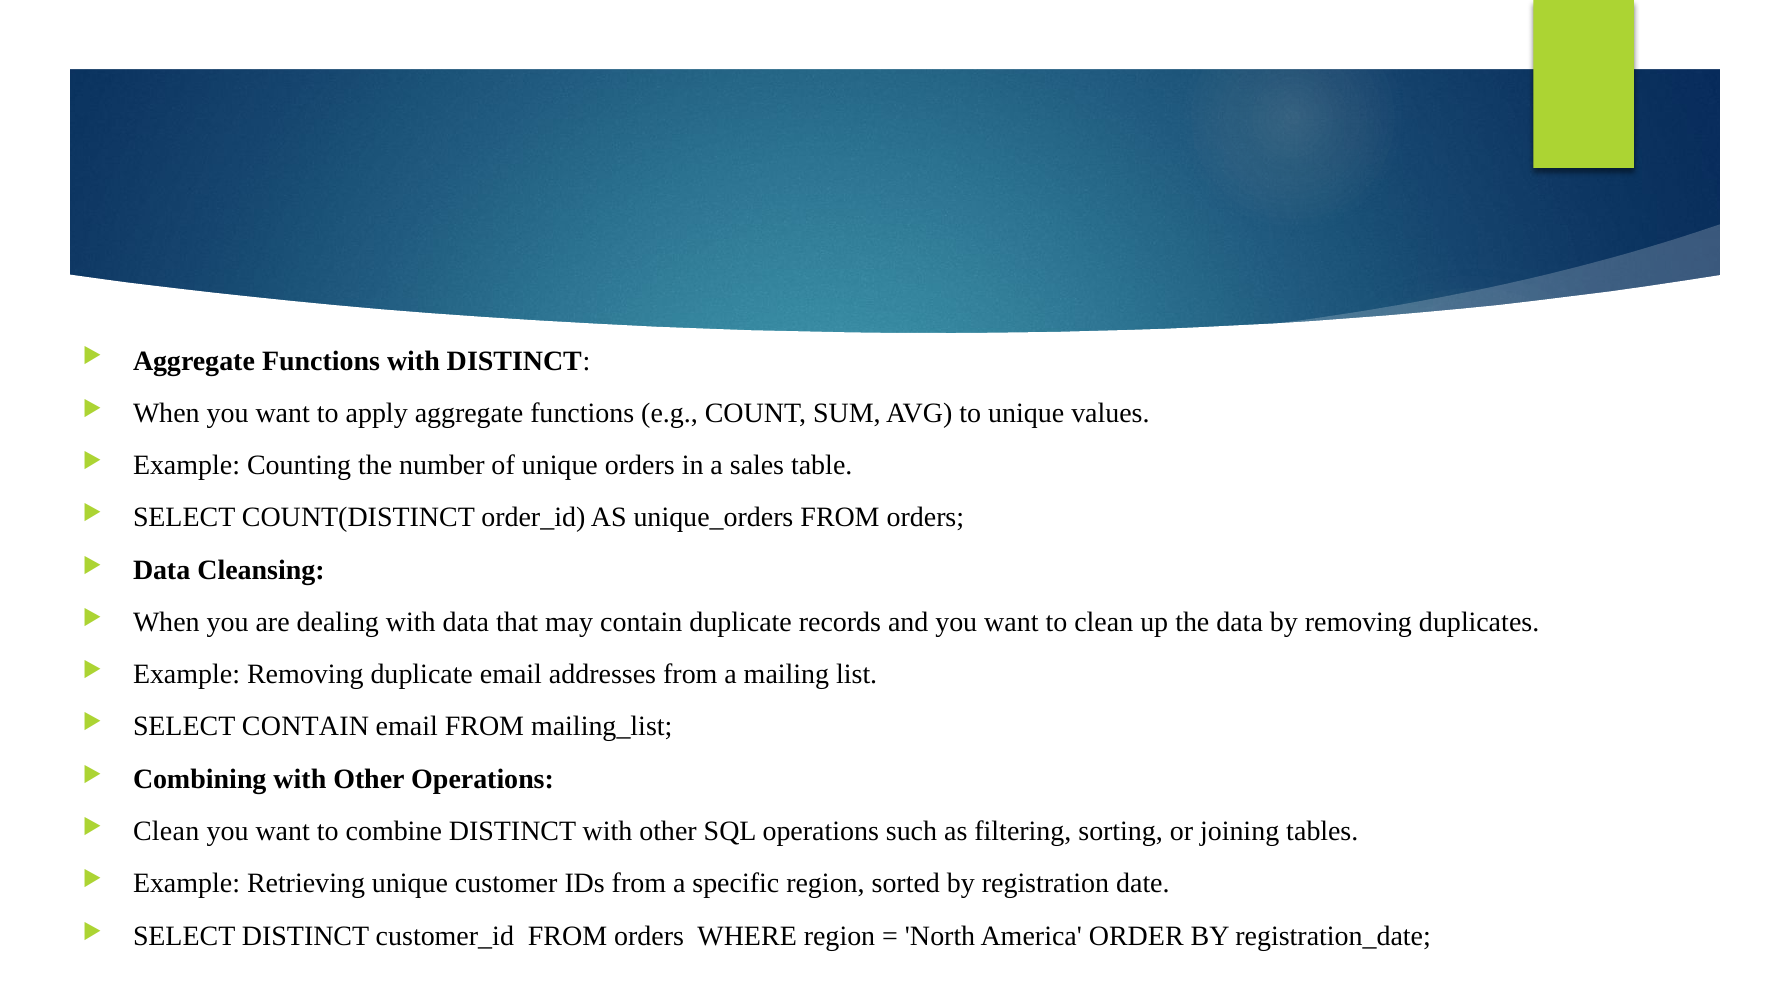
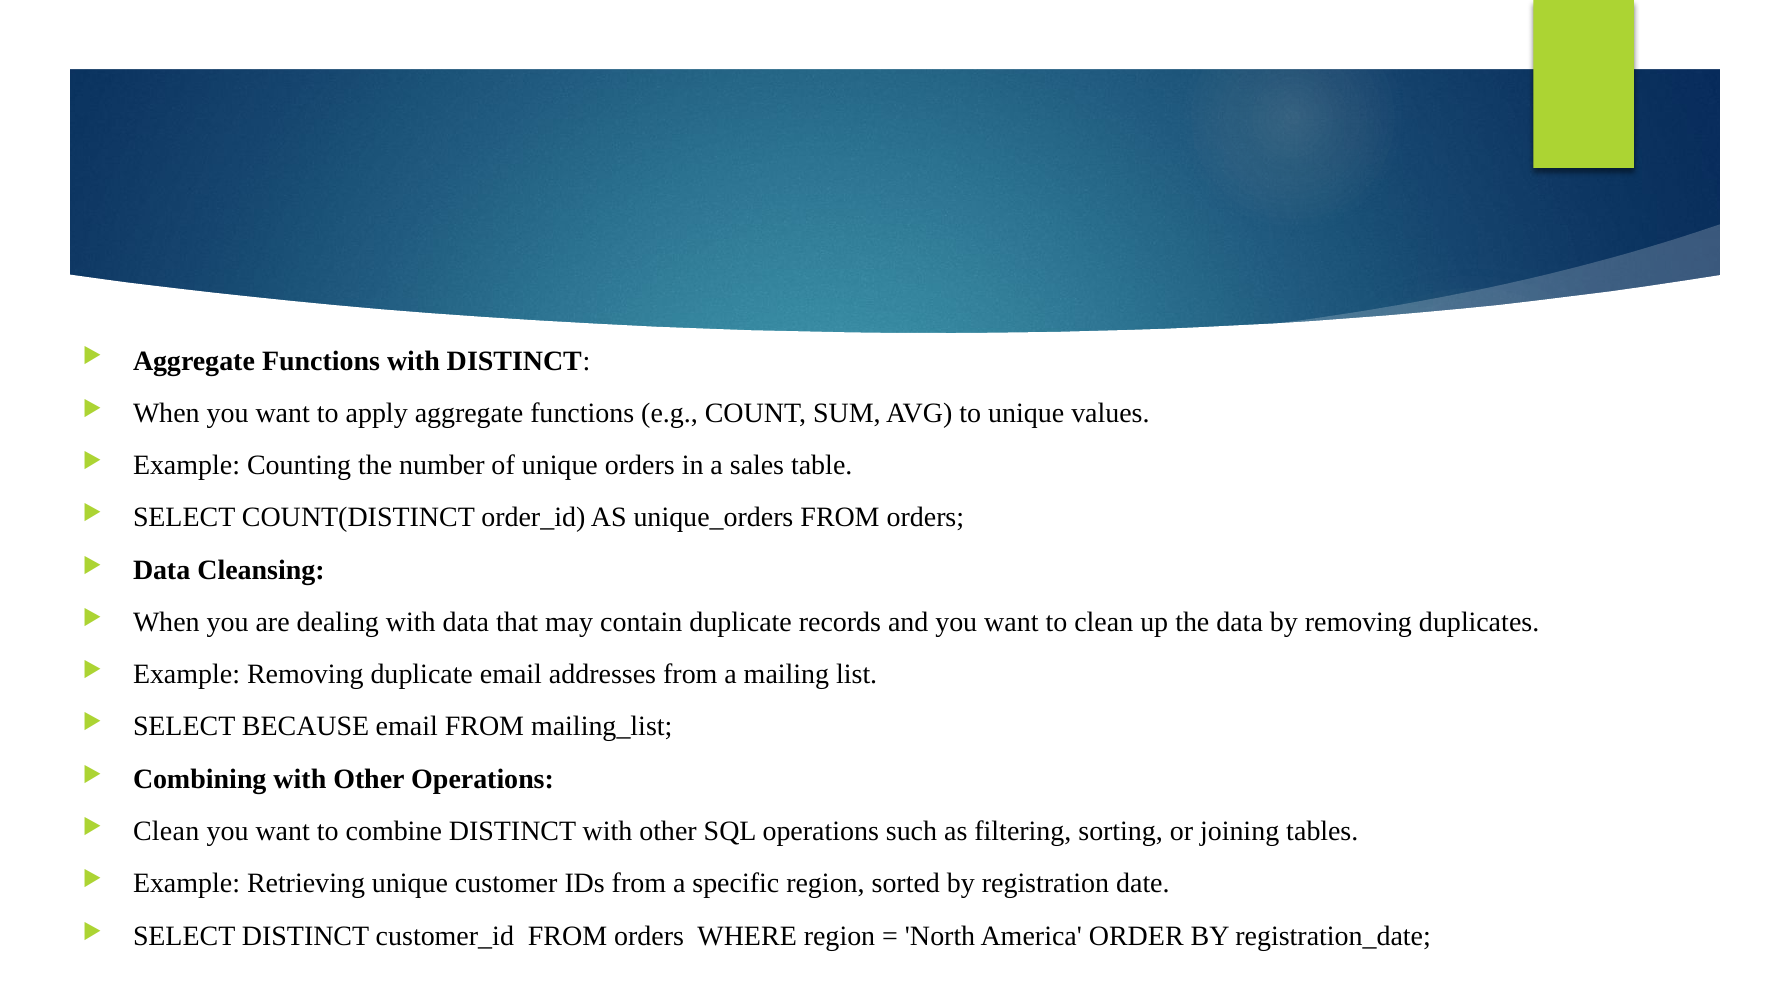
SELECT CONTAIN: CONTAIN -> BECAUSE
